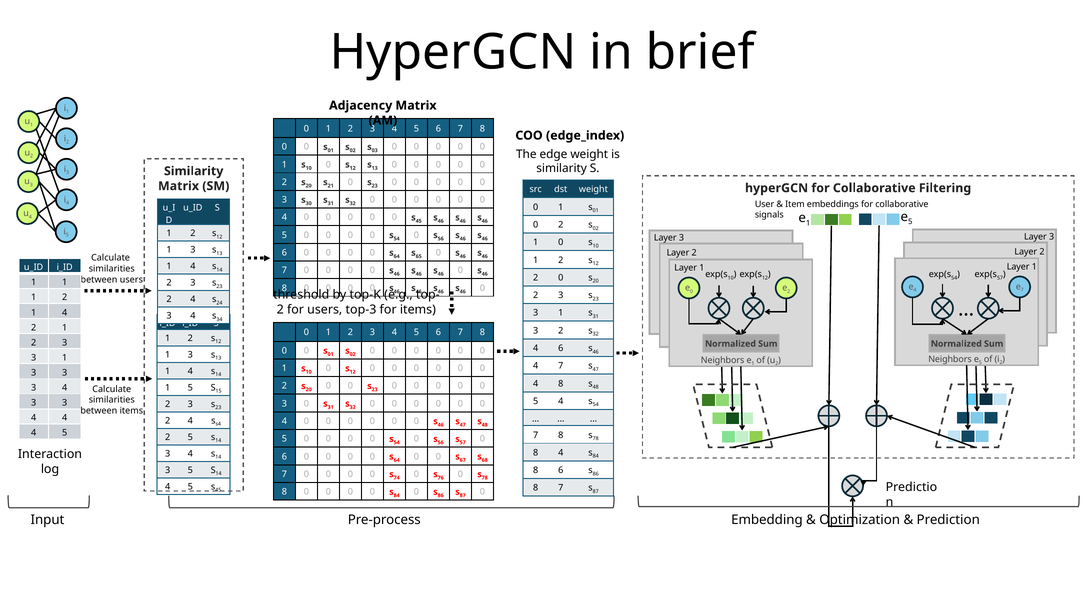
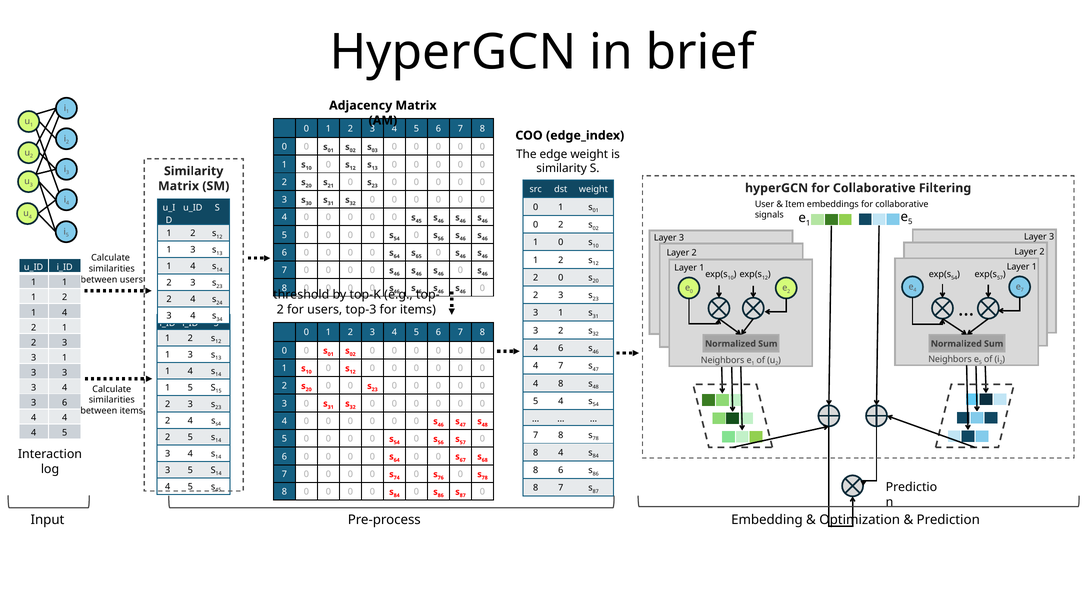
3 at (65, 403): 3 -> 6
